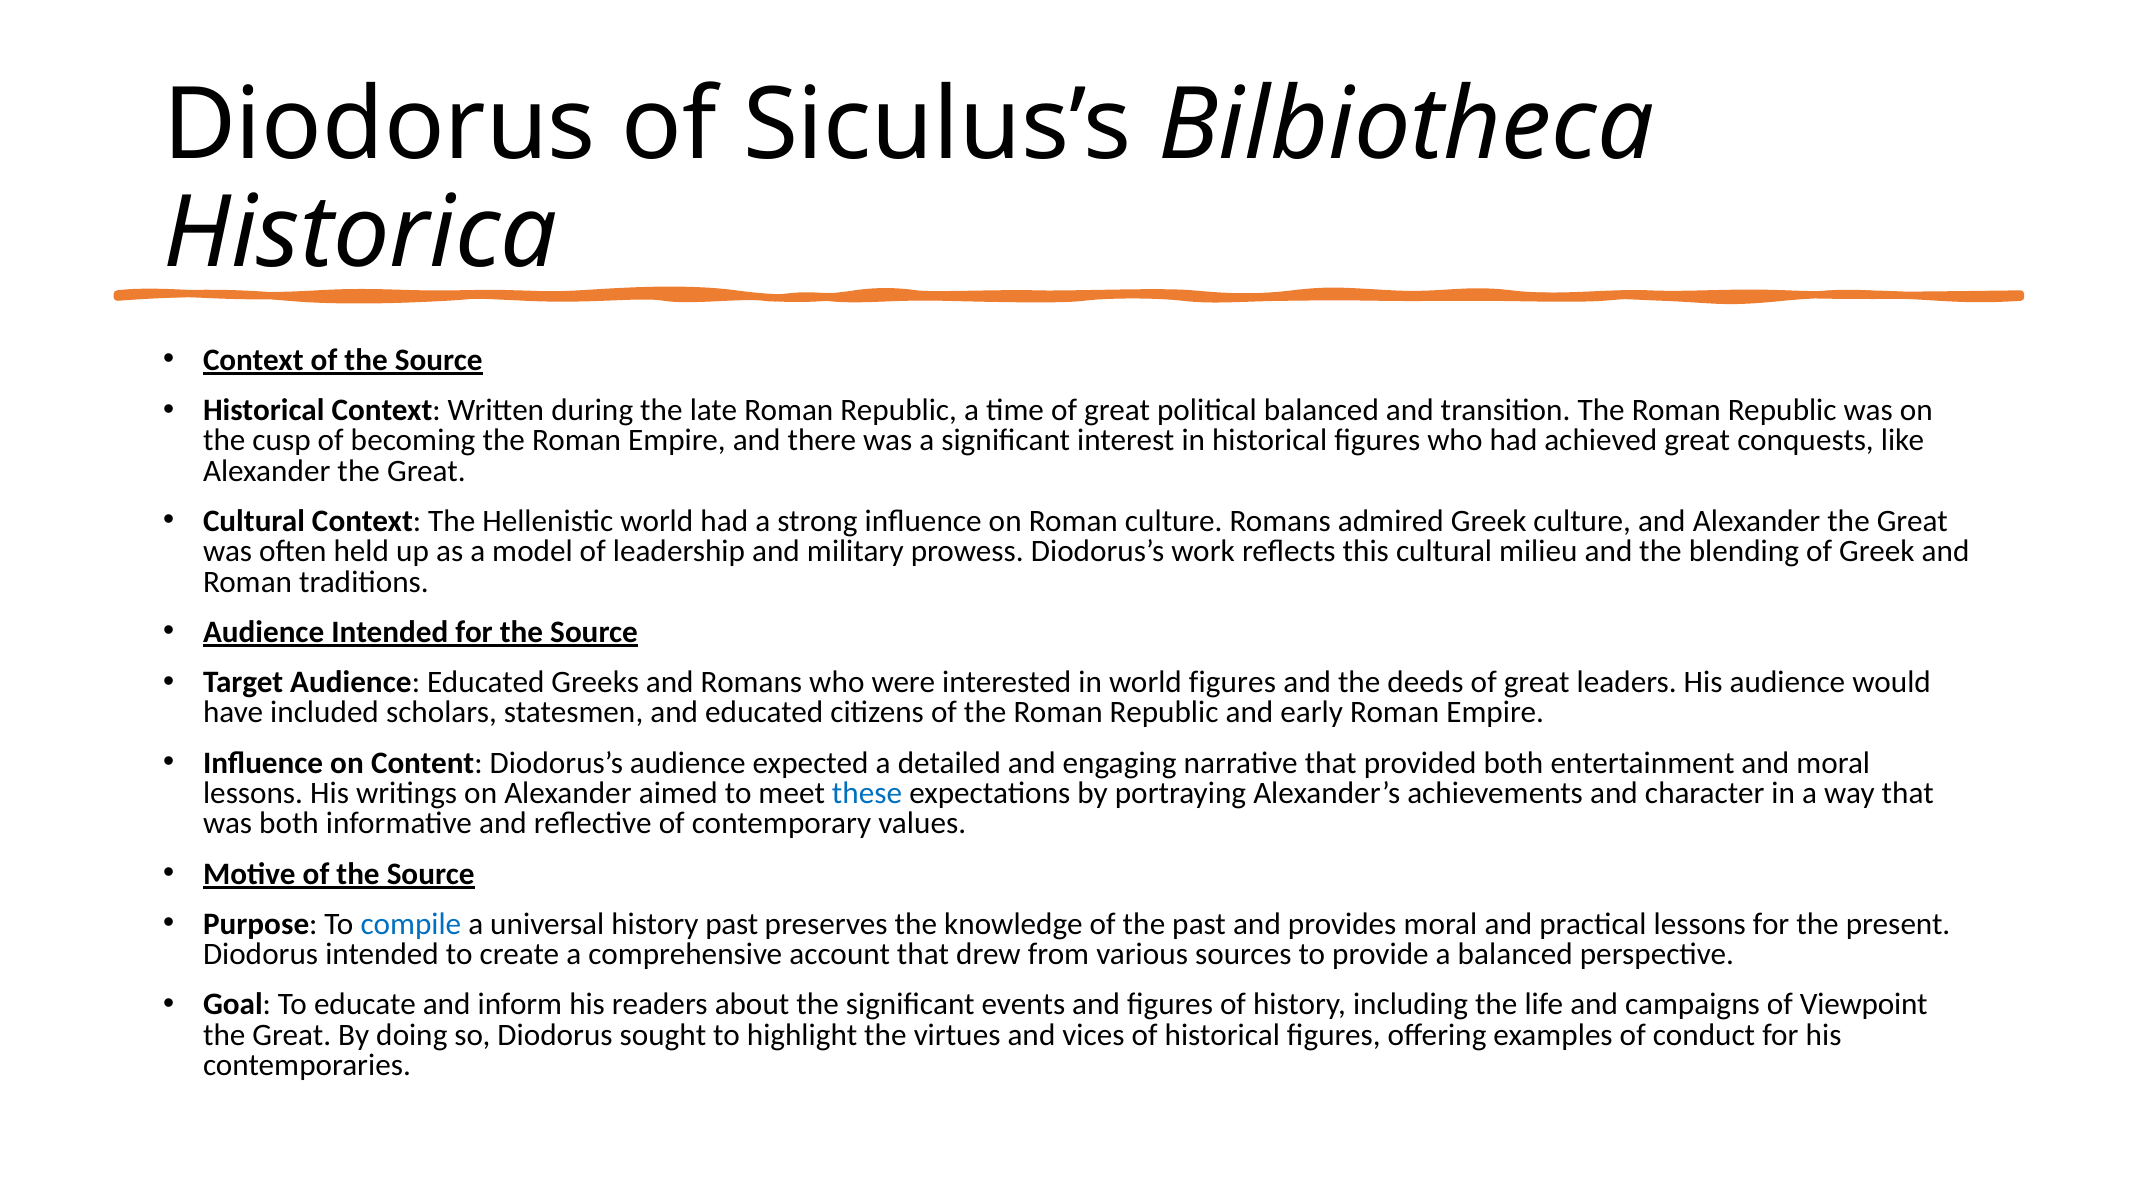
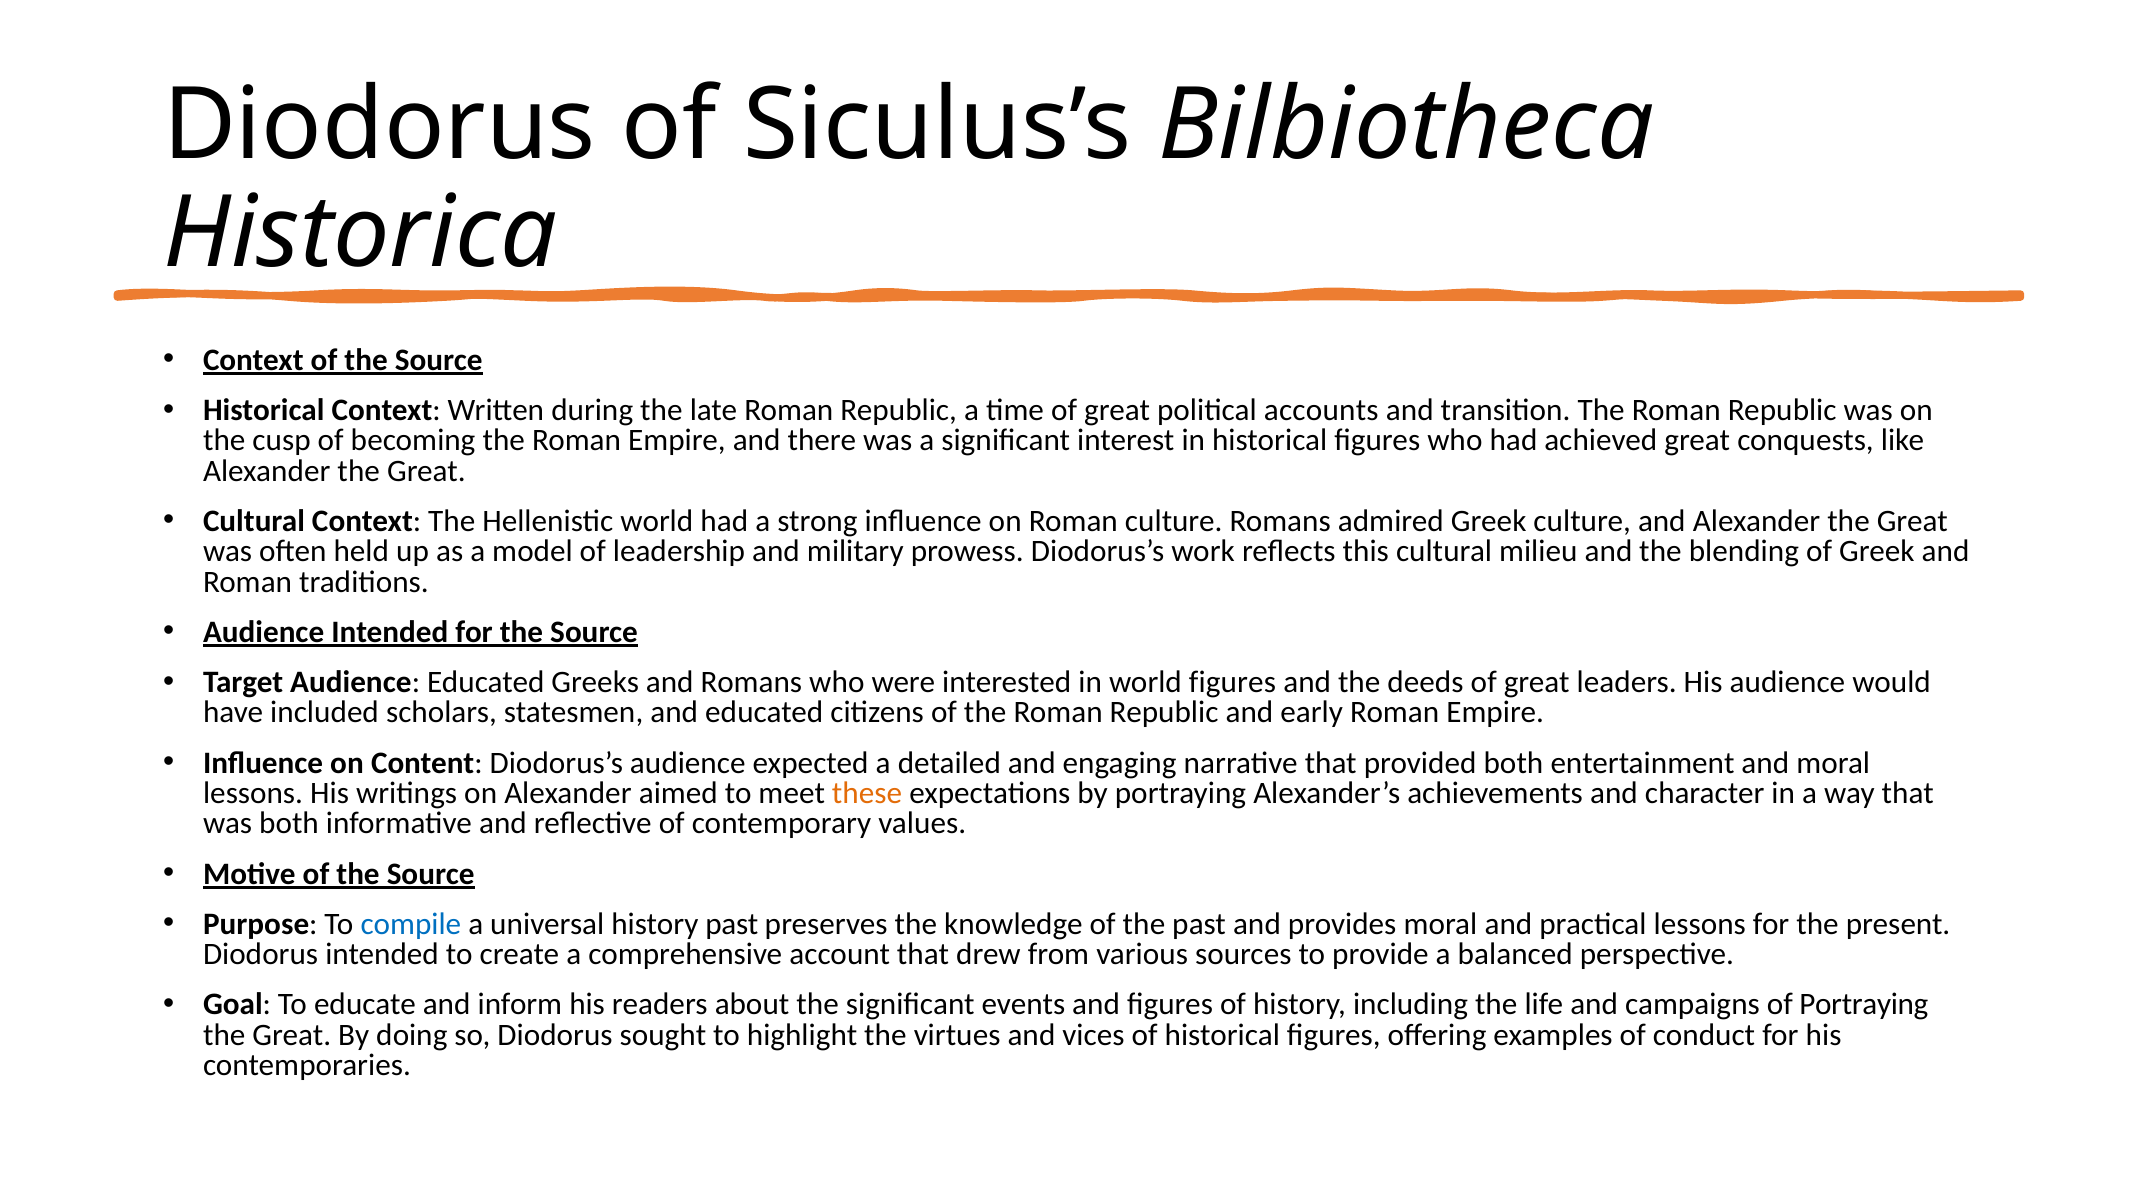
political balanced: balanced -> accounts
these colour: blue -> orange
of Viewpoint: Viewpoint -> Portraying
